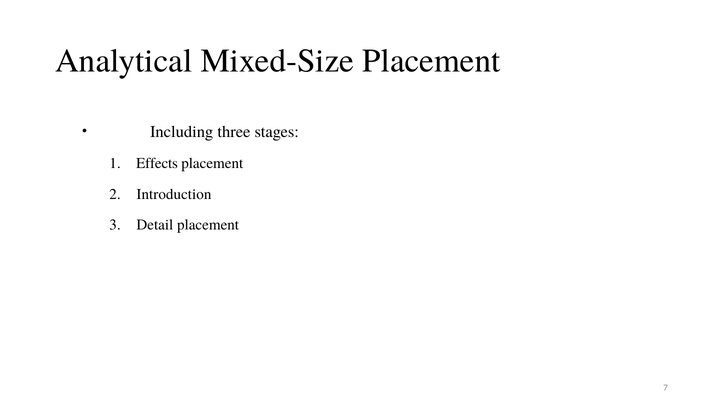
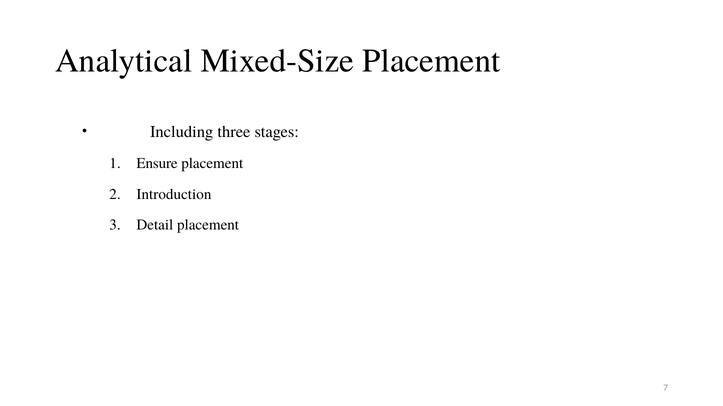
Effects: Effects -> Ensure
